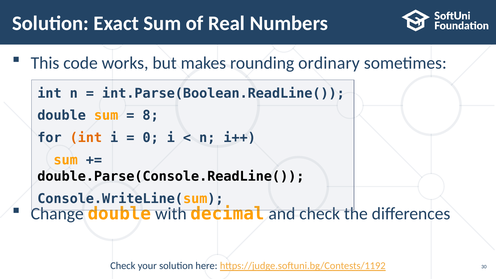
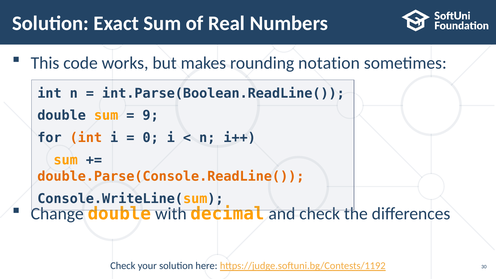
ordinary: ordinary -> notation
8: 8 -> 9
double.Parse(Console.ReadLine( colour: black -> orange
